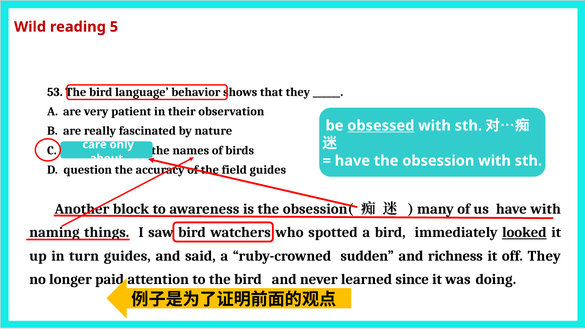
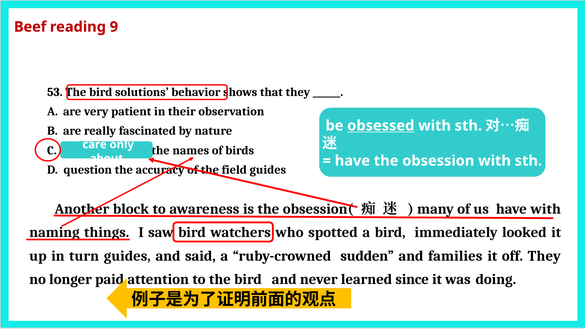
Wild: Wild -> Beef
5: 5 -> 9
language: language -> solutions
looked underline: present -> none
richness: richness -> families
